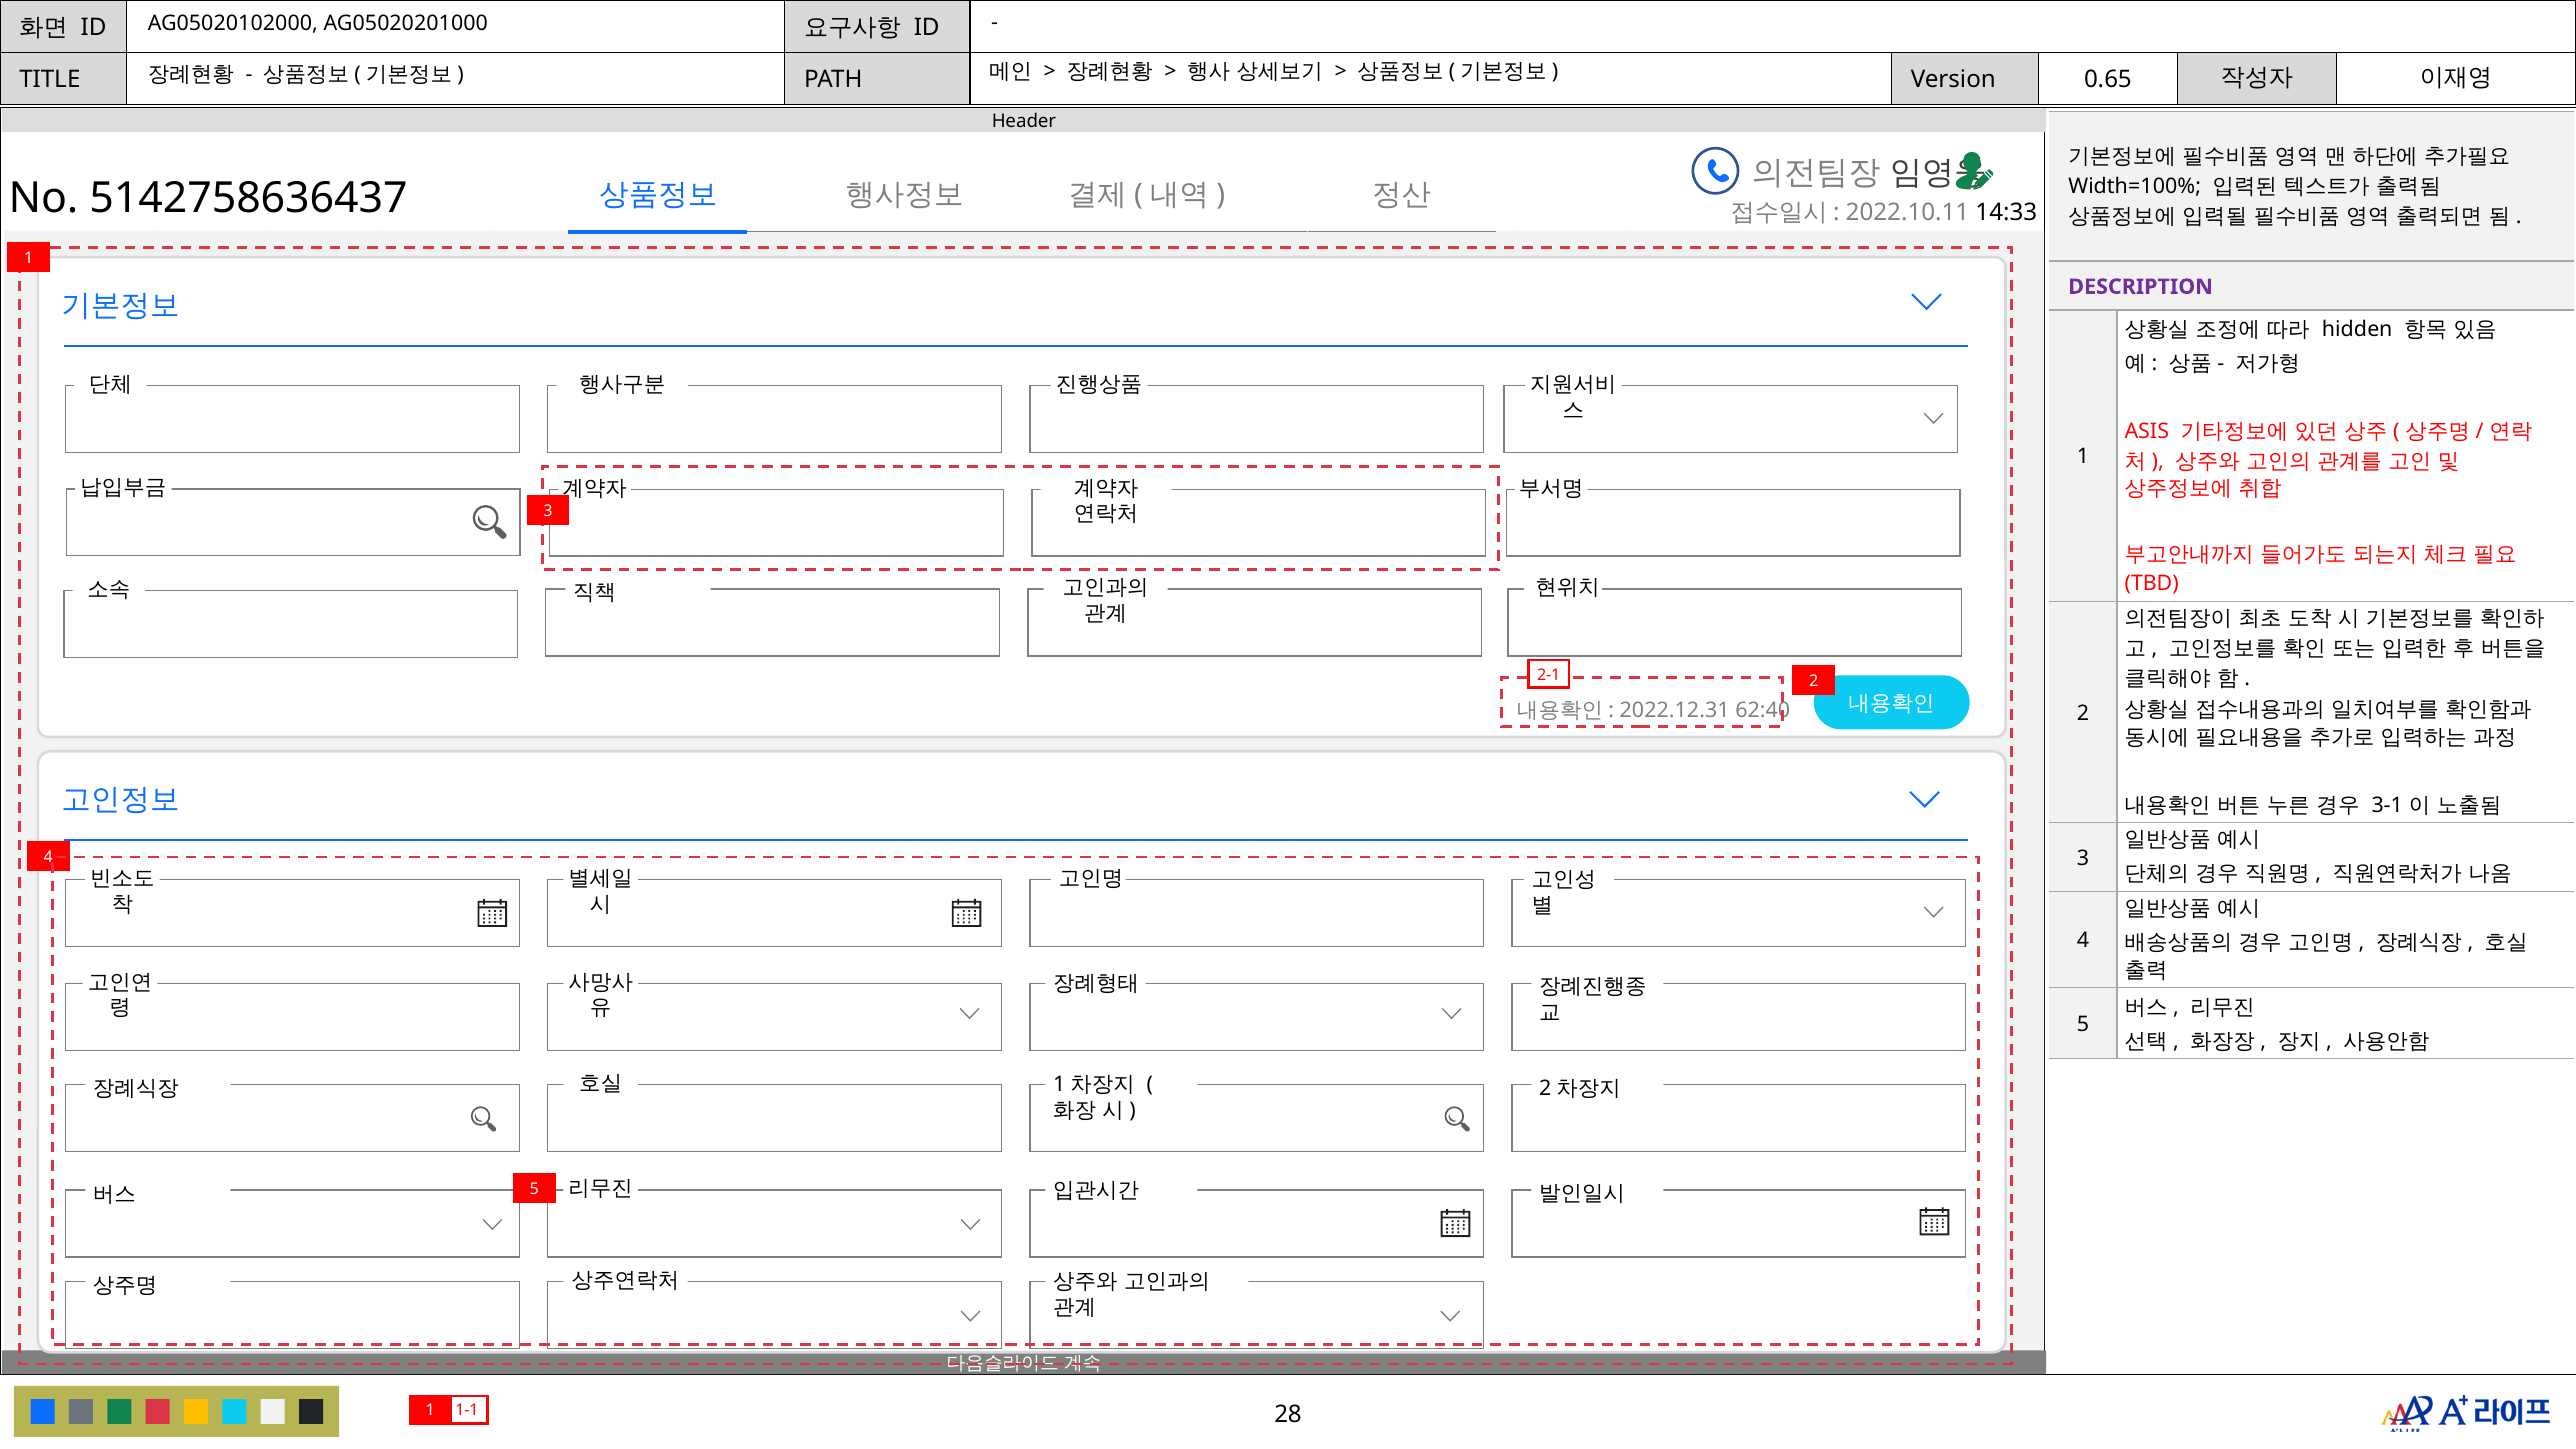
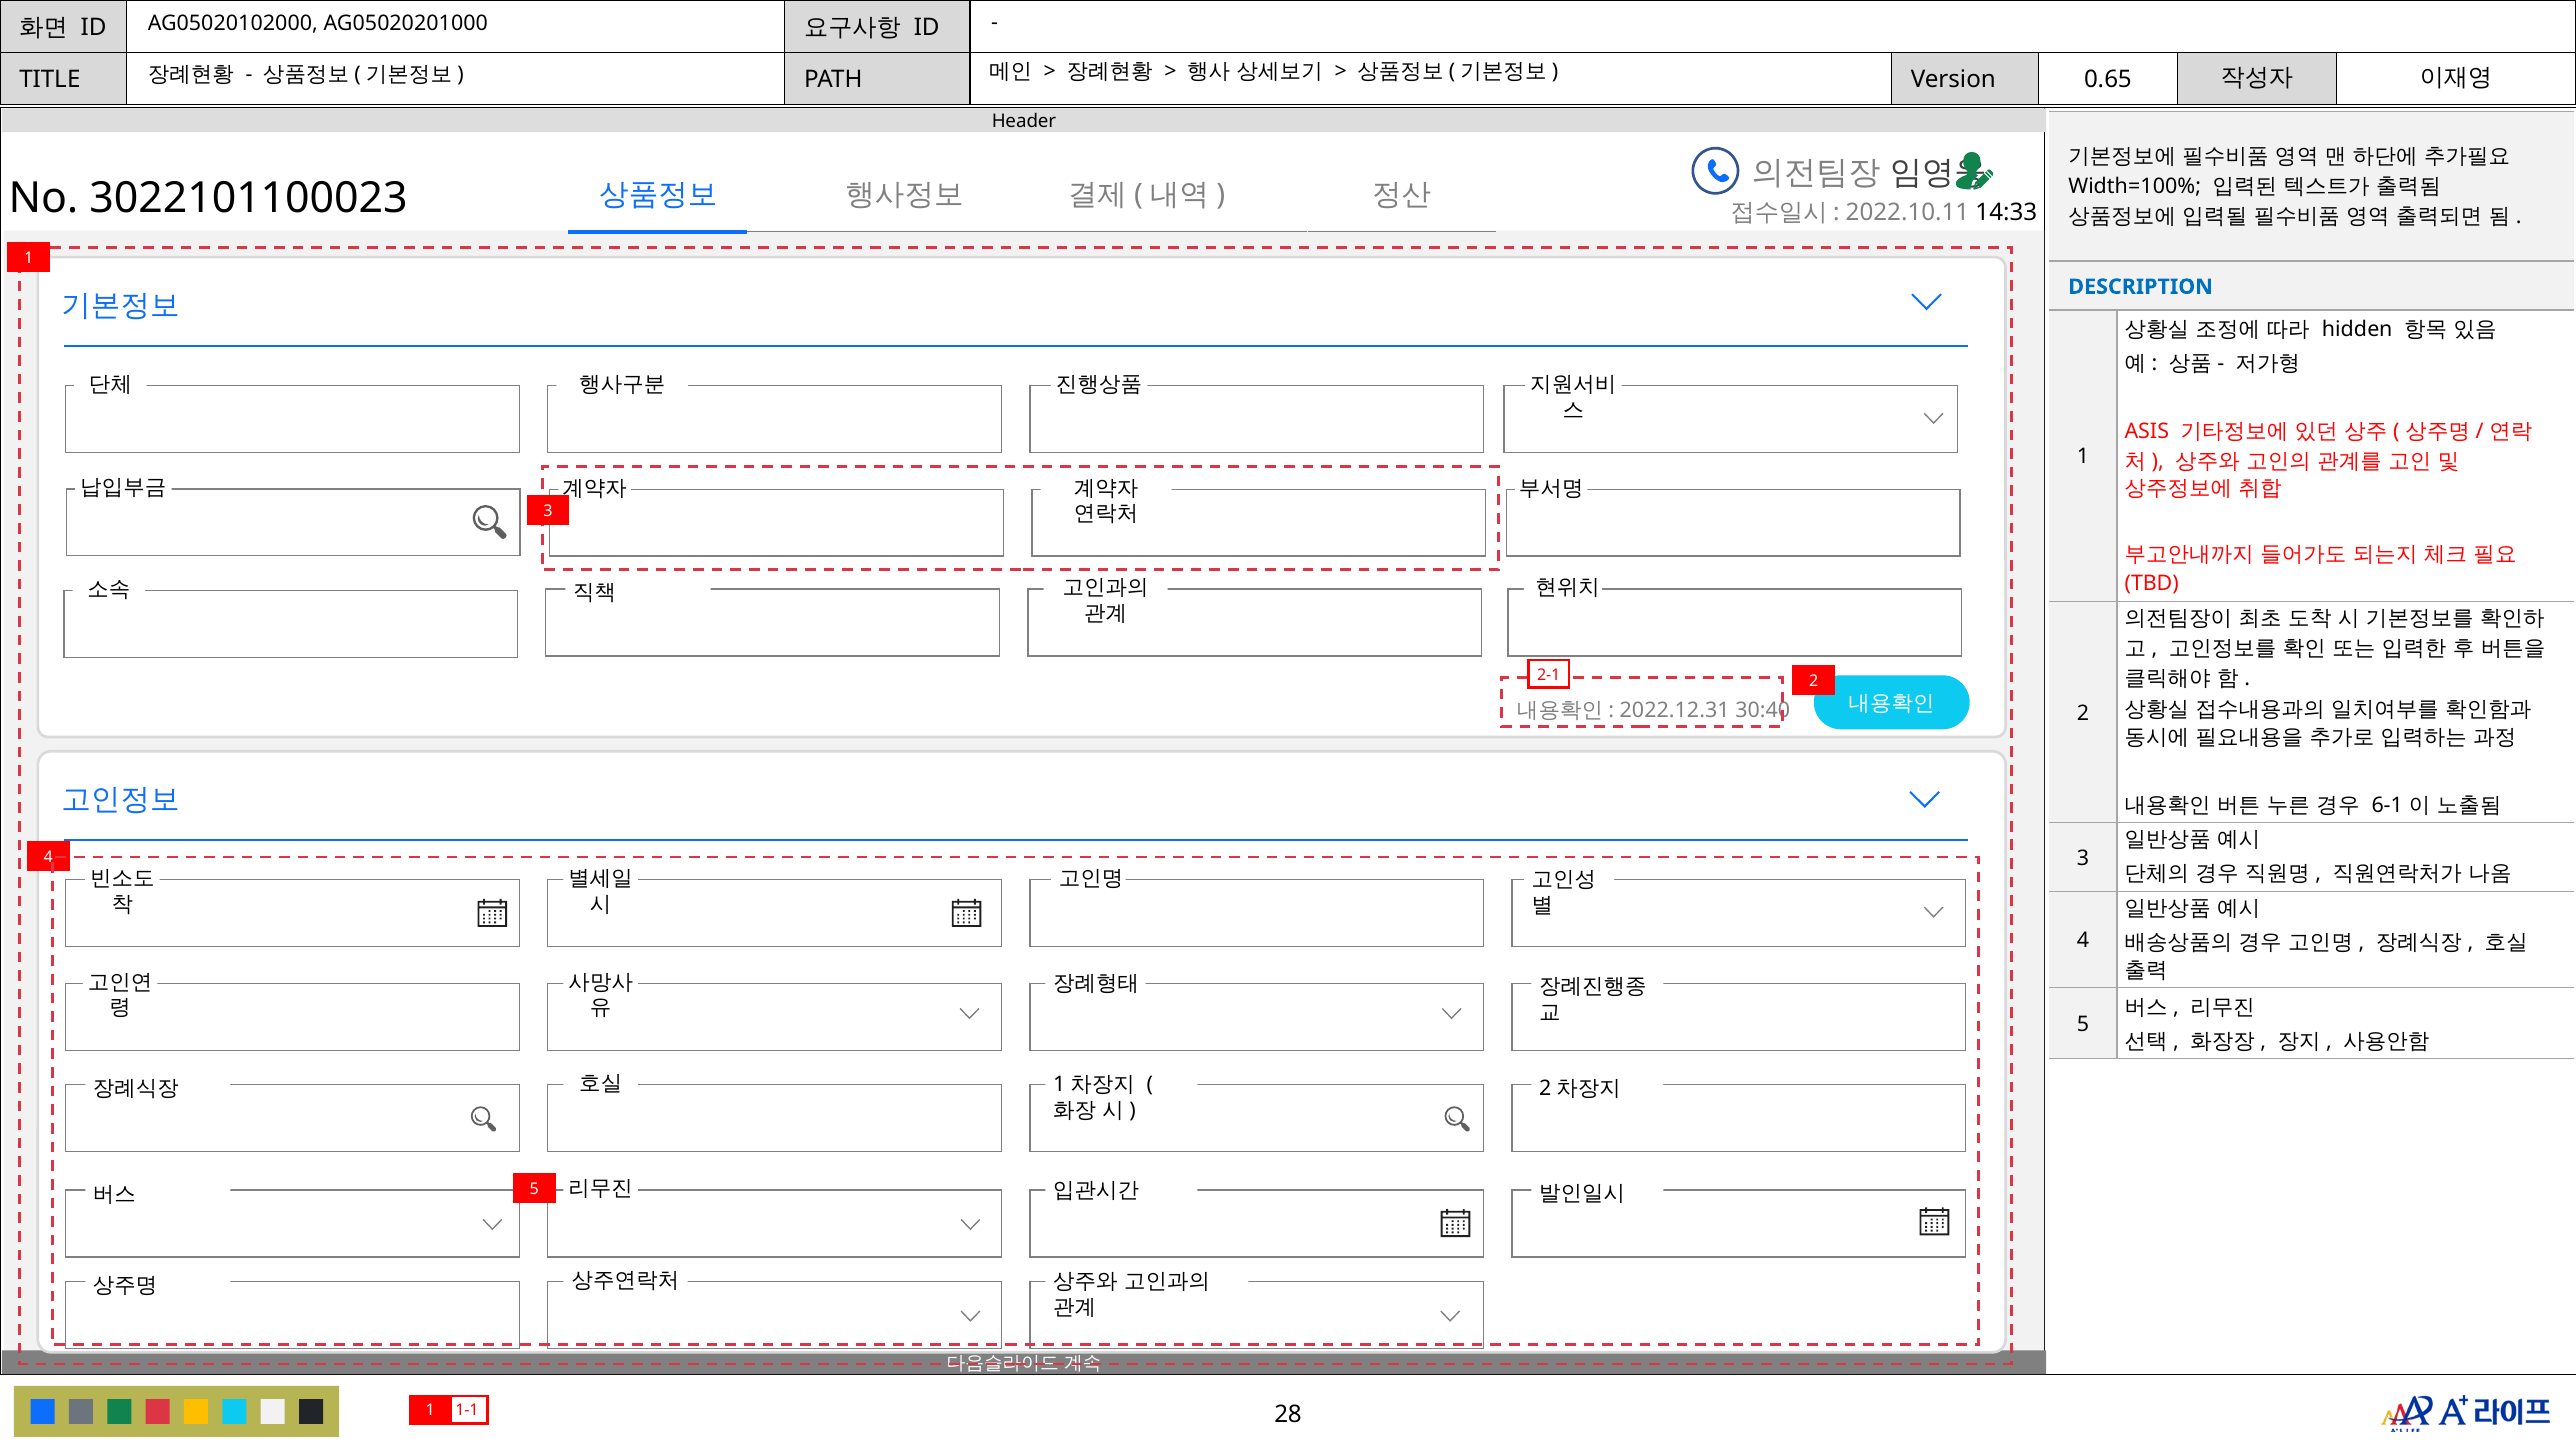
5142758636437: 5142758636437 -> 3022101100023
DESCRIPTION colour: purple -> blue
62:40: 62:40 -> 30:40
3-1: 3-1 -> 6-1
